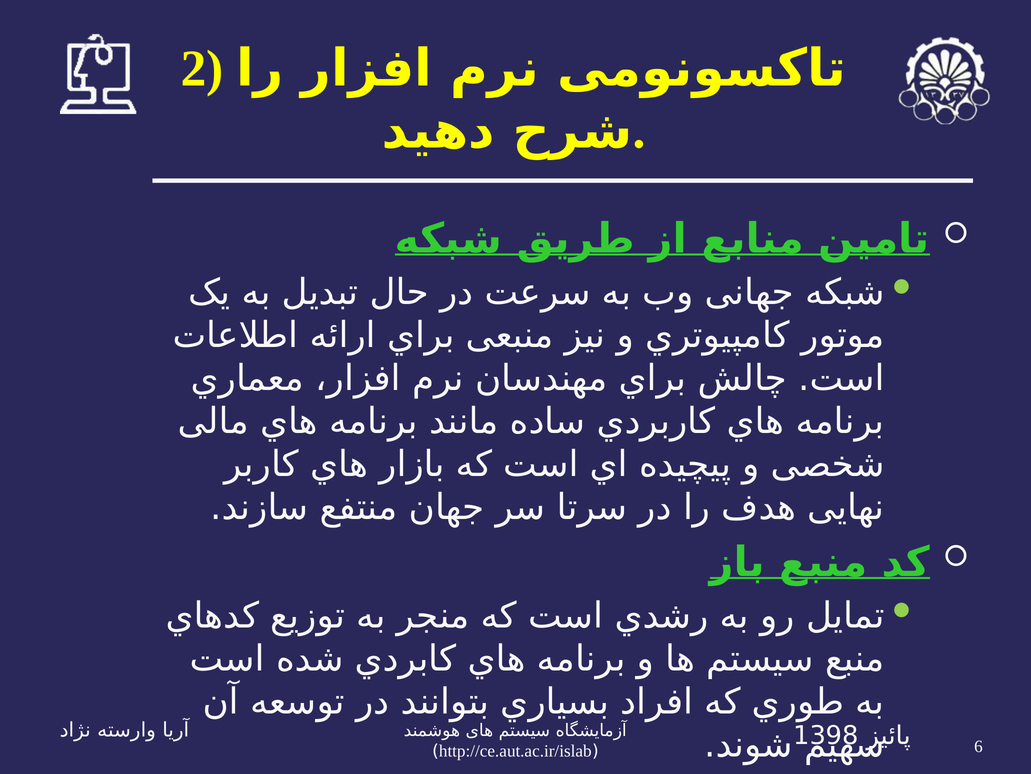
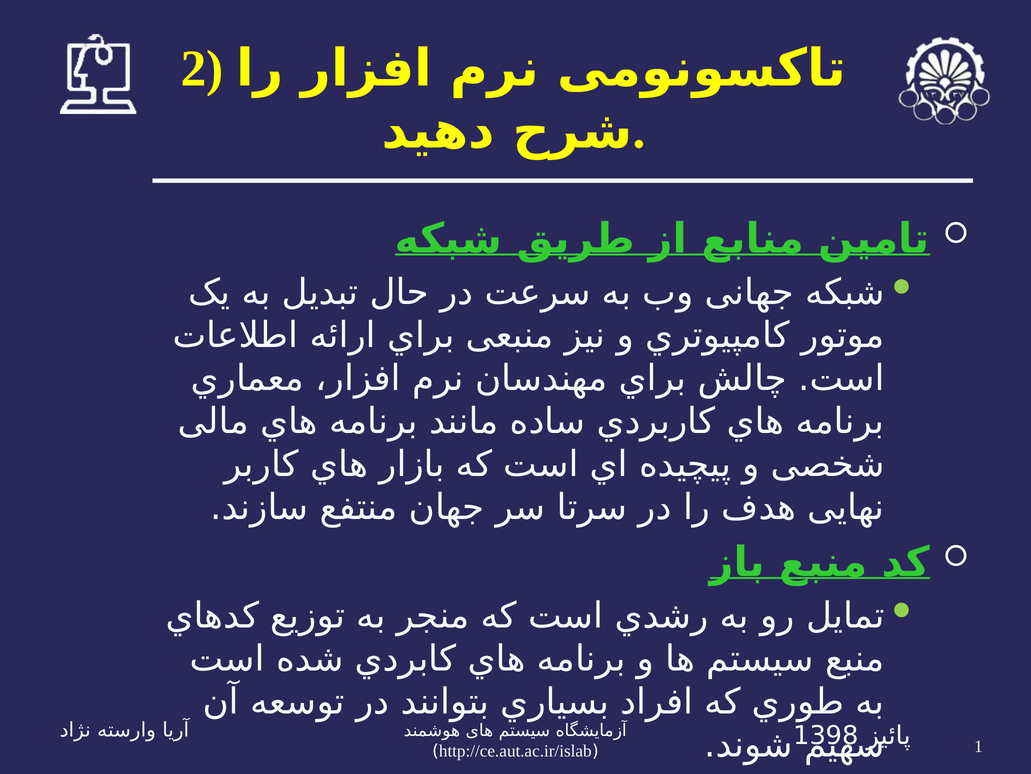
6: 6 -> 1
